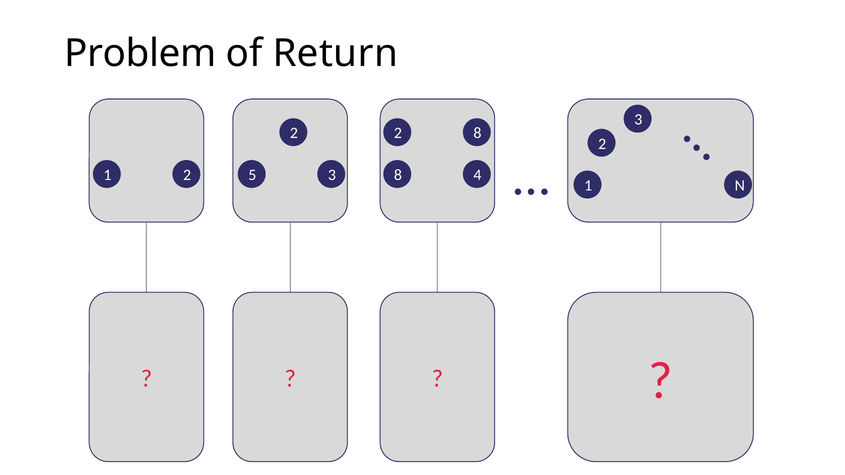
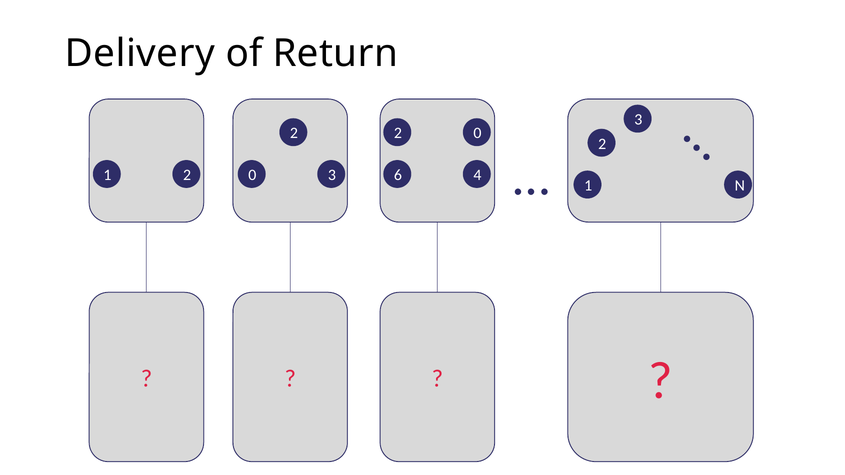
Problem: Problem -> Delivery
8 at (477, 133): 8 -> 0
1 2 5: 5 -> 0
3 8: 8 -> 6
